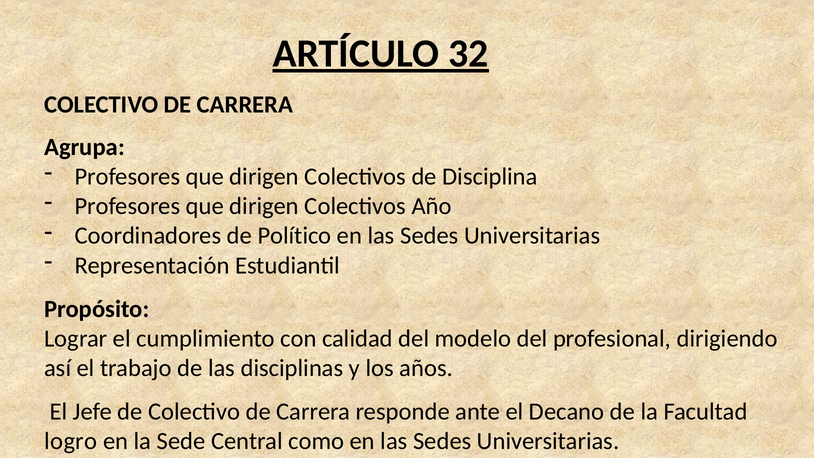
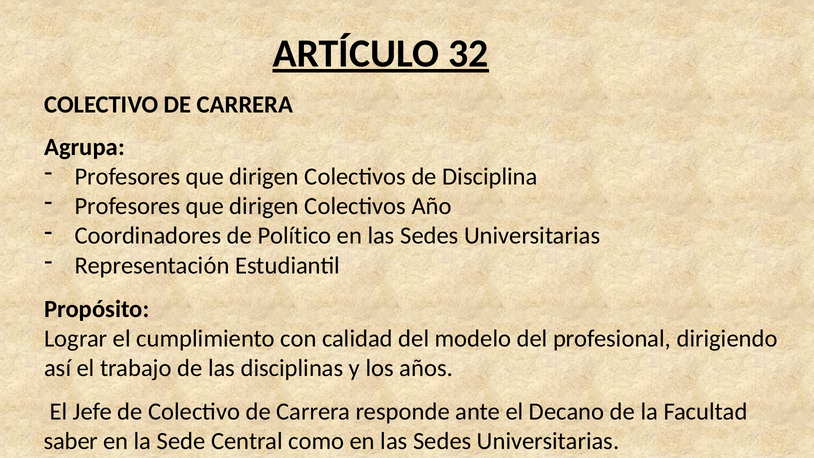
logro: logro -> saber
